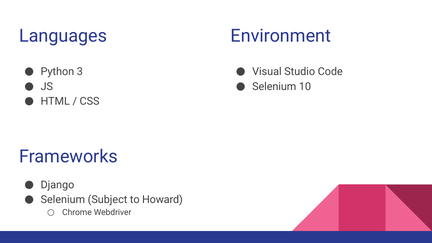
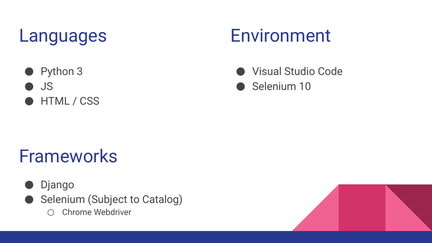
Howard: Howard -> Catalog
